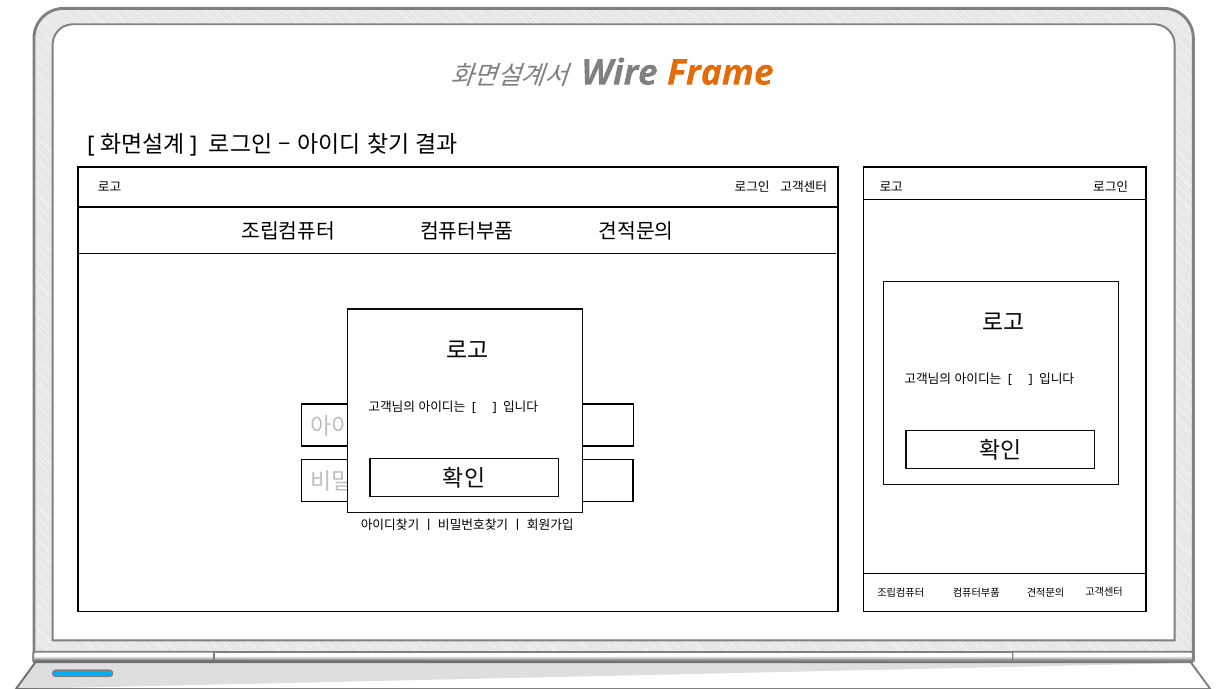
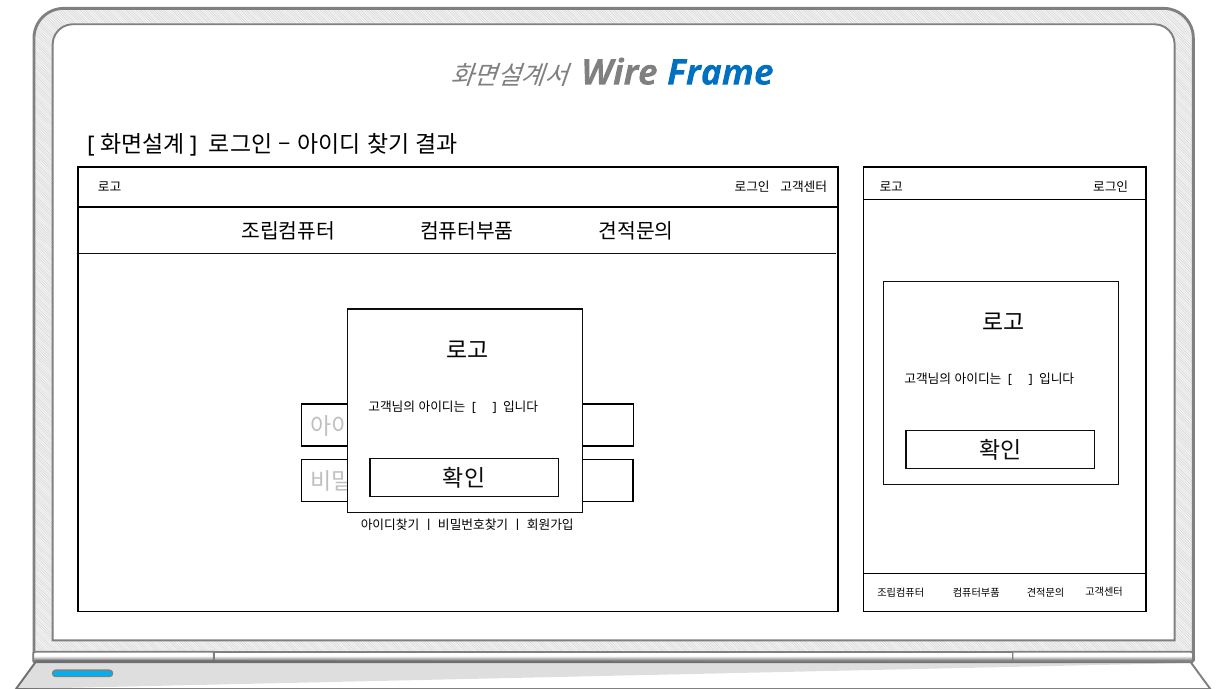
Frame colour: orange -> blue
